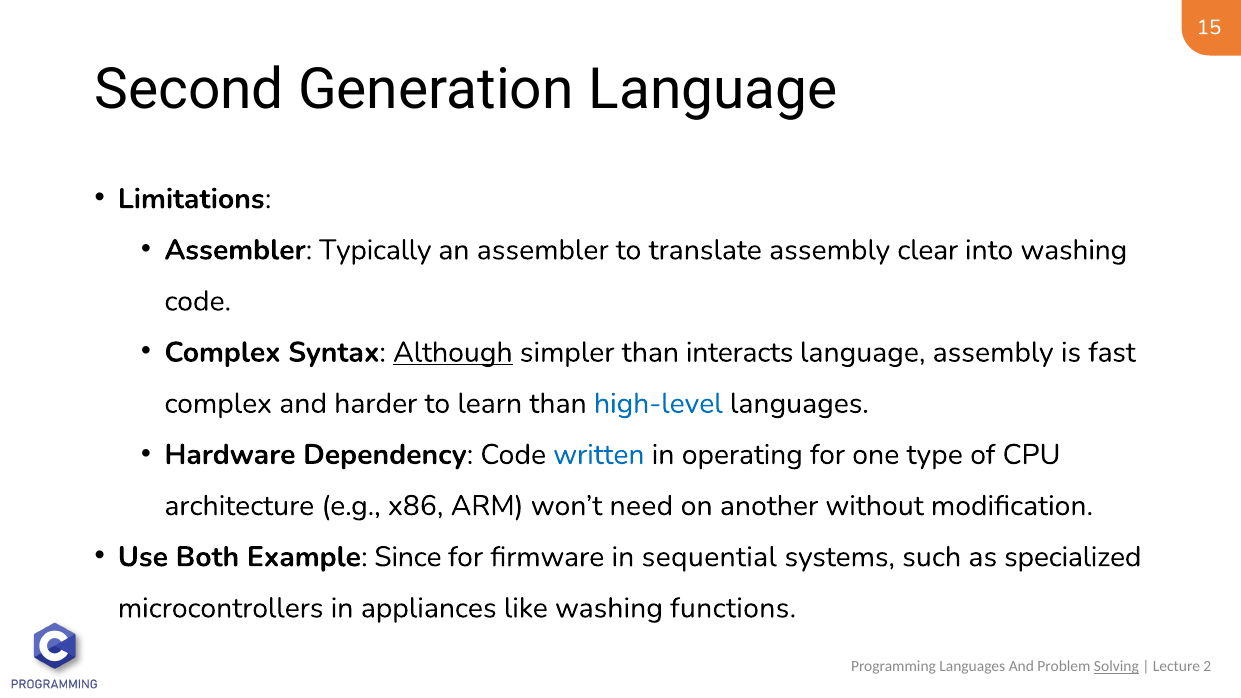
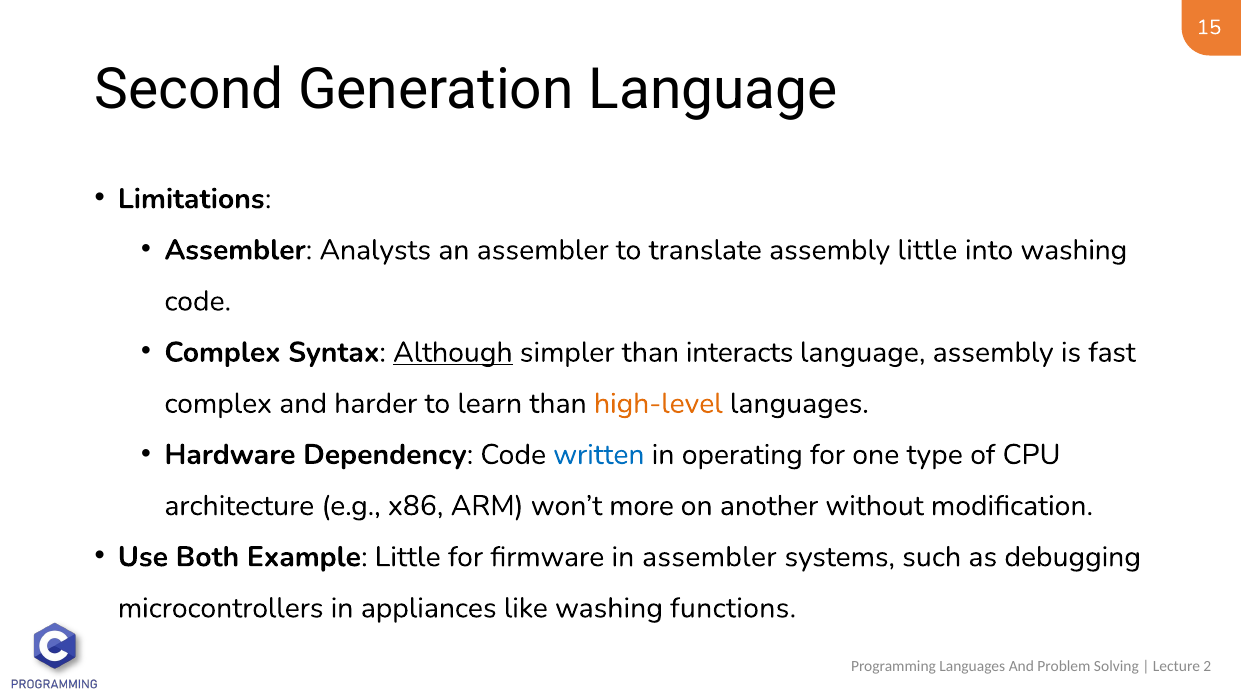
Typically: Typically -> Analysts
assembly clear: clear -> little
high-level colour: blue -> orange
need: need -> more
Example Since: Since -> Little
in sequential: sequential -> assembler
specialized: specialized -> debugging
Solving underline: present -> none
